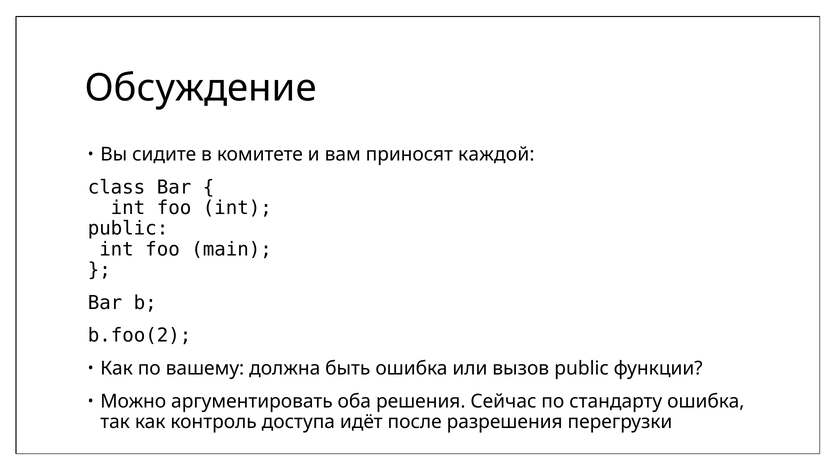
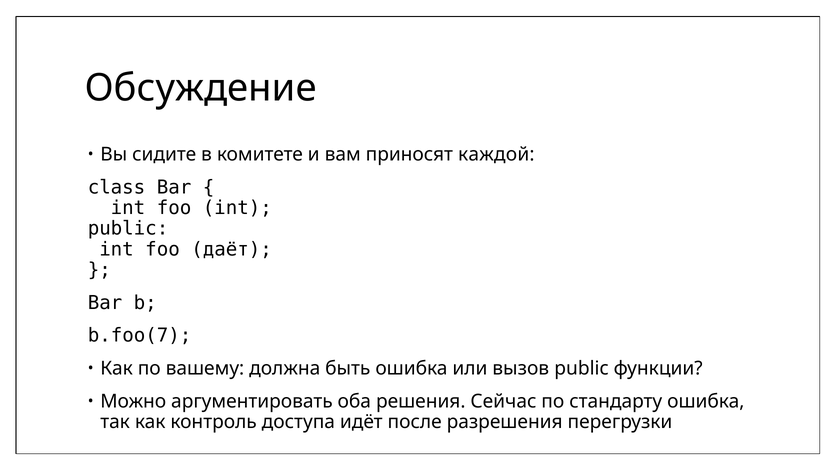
main: main -> даёт
b.foo(2: b.foo(2 -> b.foo(7
